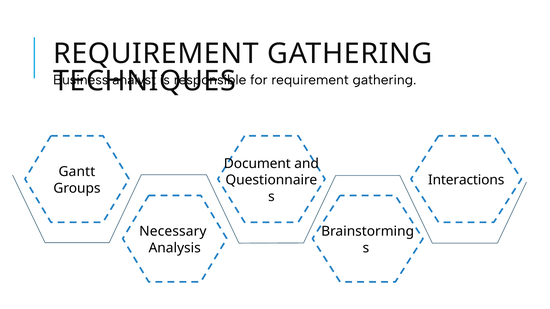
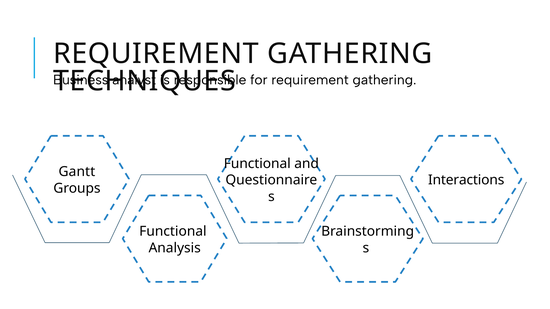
Document at (257, 164): Document -> Functional
Necessary at (173, 232): Necessary -> Functional
